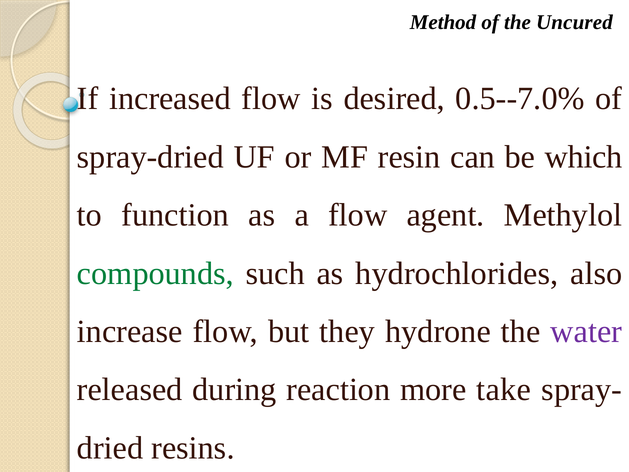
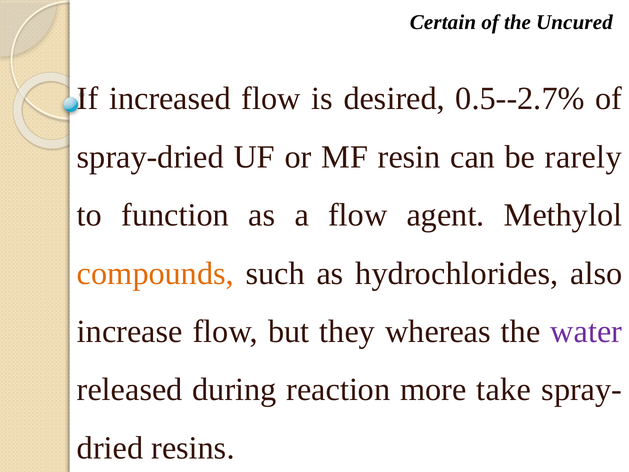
Method: Method -> Certain
0.5--7.0%: 0.5--7.0% -> 0.5--2.7%
which: which -> rarely
compounds colour: green -> orange
hydrone: hydrone -> whereas
